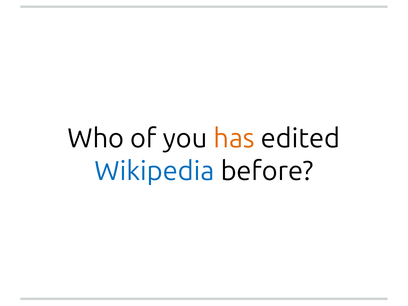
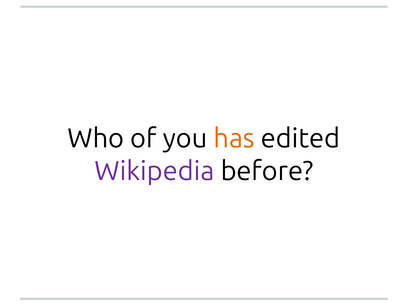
Wikipedia colour: blue -> purple
